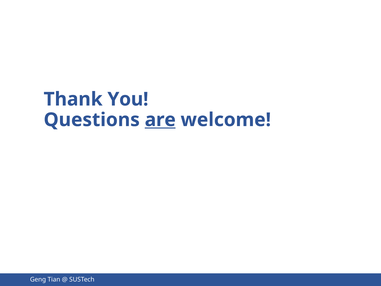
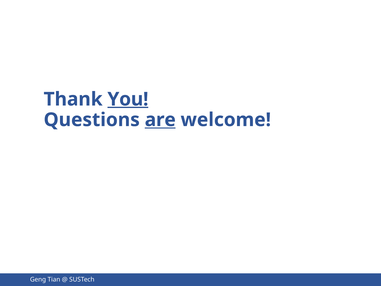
You underline: none -> present
